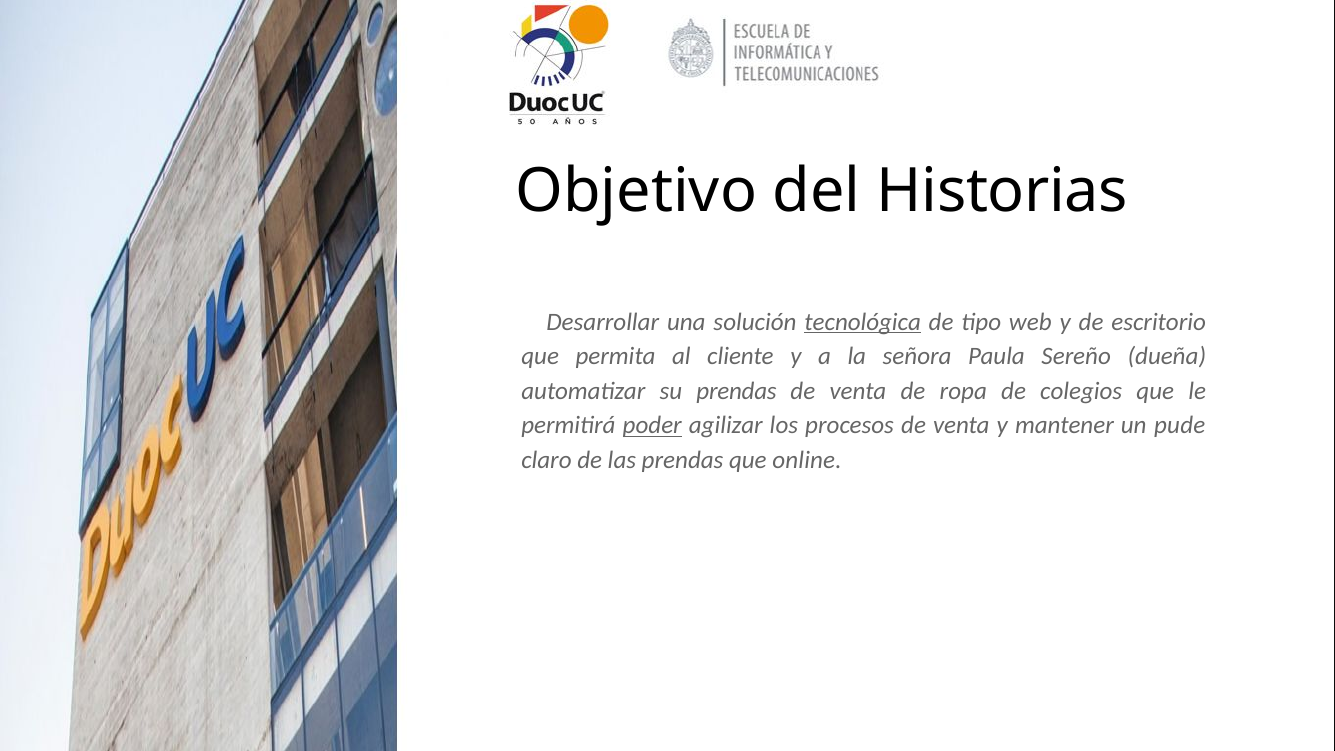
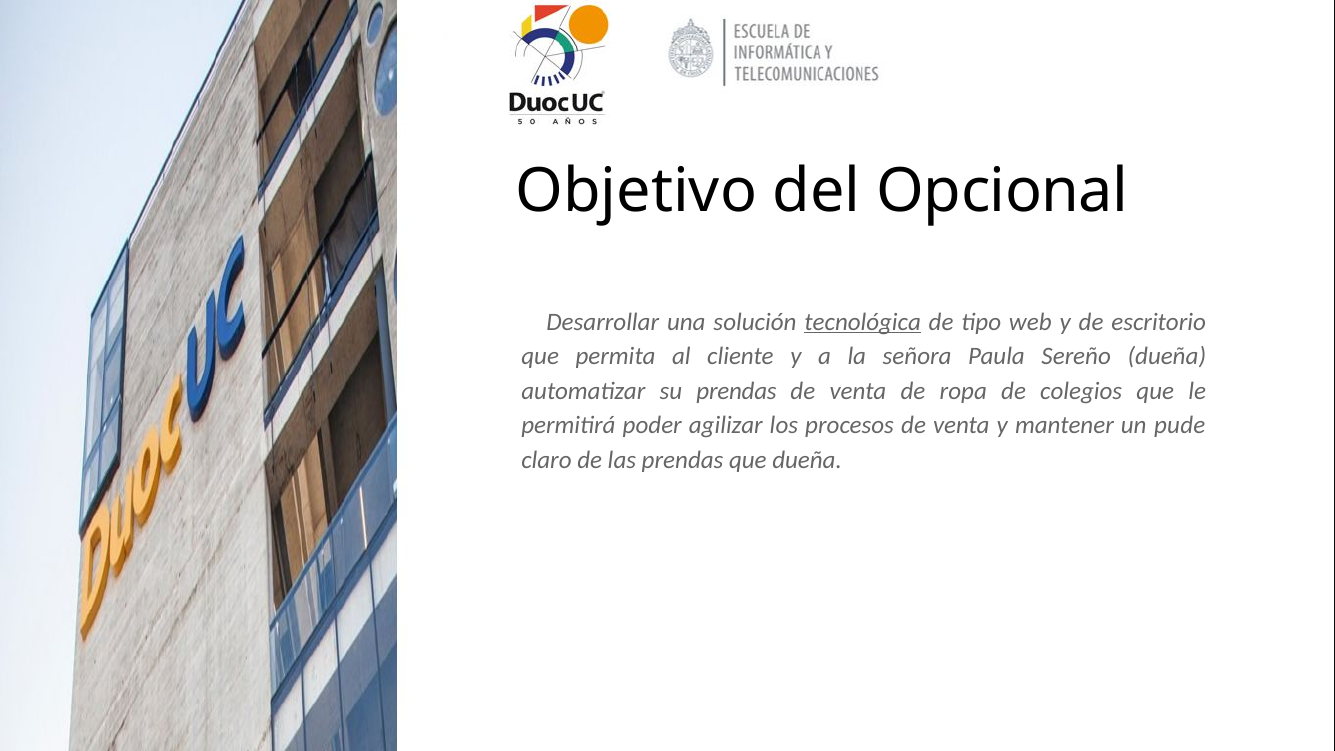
Historias: Historias -> Opcional
poder underline: present -> none
que online: online -> dueña
